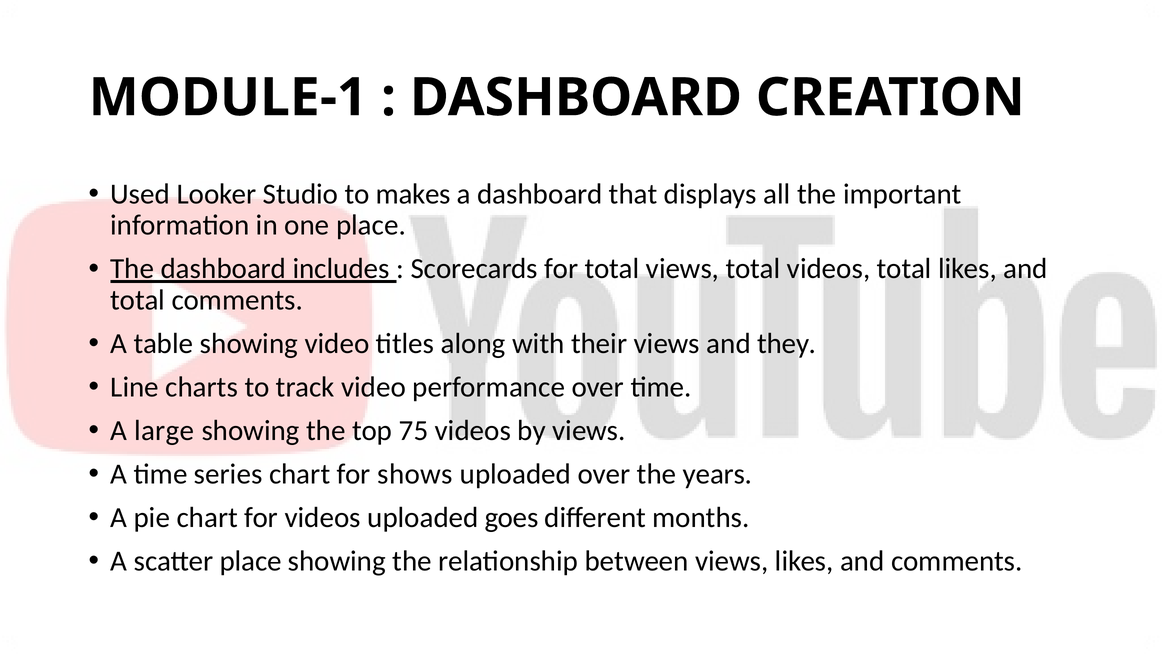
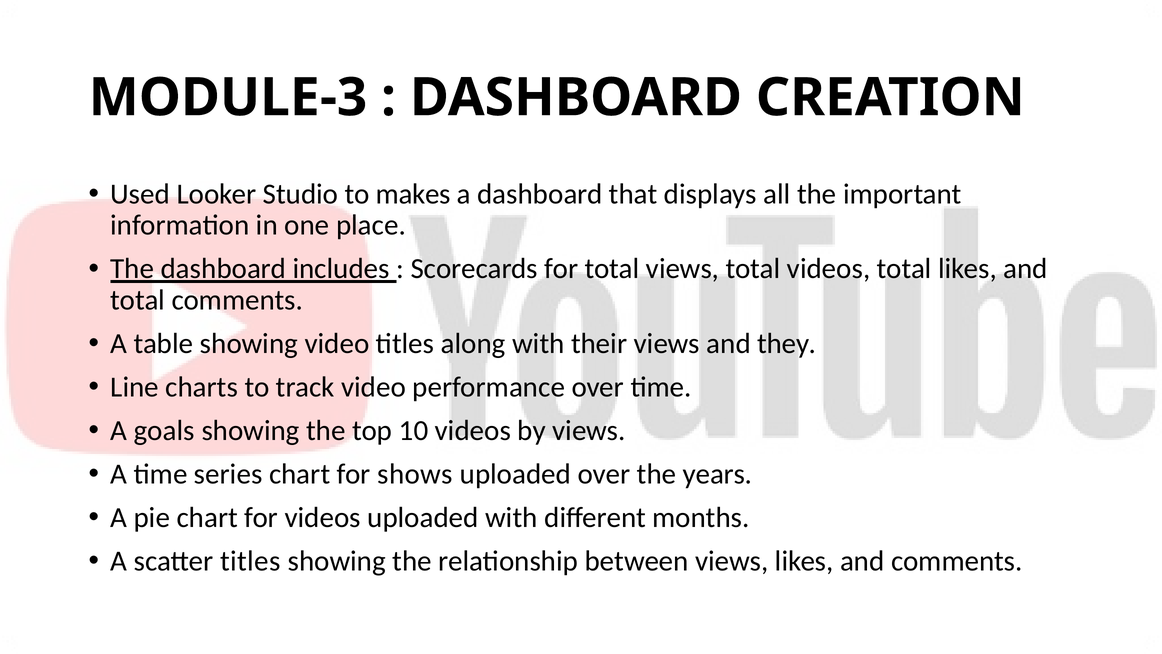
MODULE-1: MODULE-1 -> MODULE-3
large: large -> goals
75: 75 -> 10
uploaded goes: goes -> with
scatter place: place -> titles
